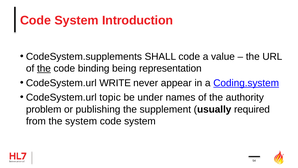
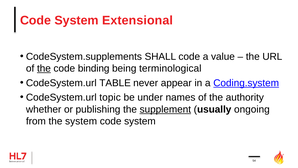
Introduction: Introduction -> Extensional
representation: representation -> terminological
WRITE: WRITE -> TABLE
problem: problem -> whether
supplement underline: none -> present
required: required -> ongoing
